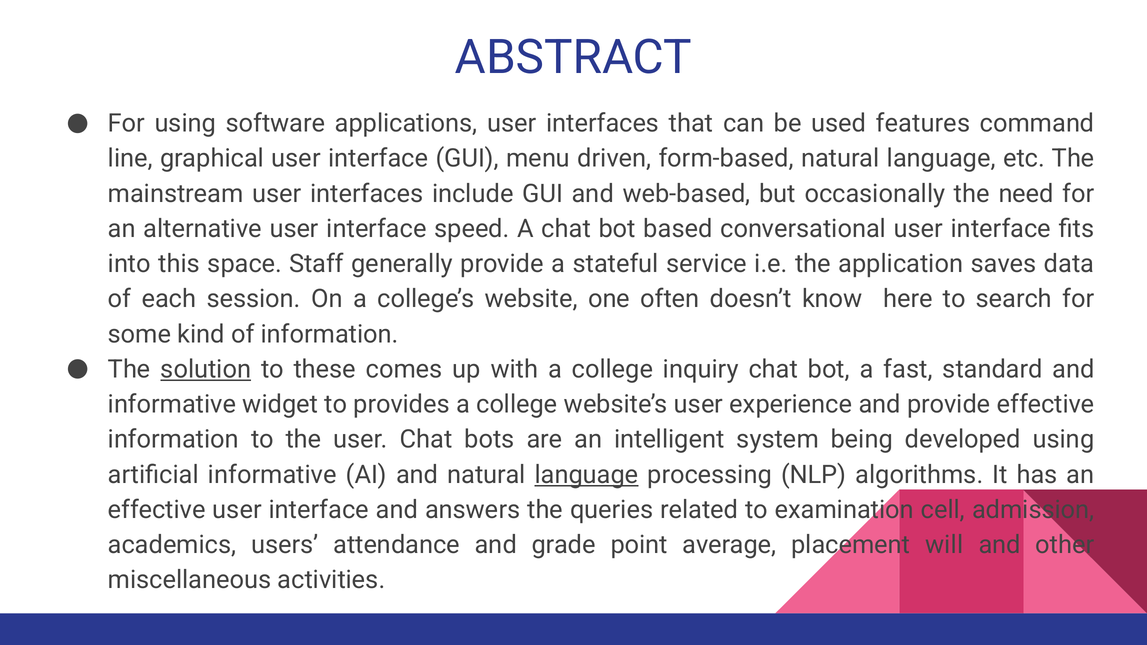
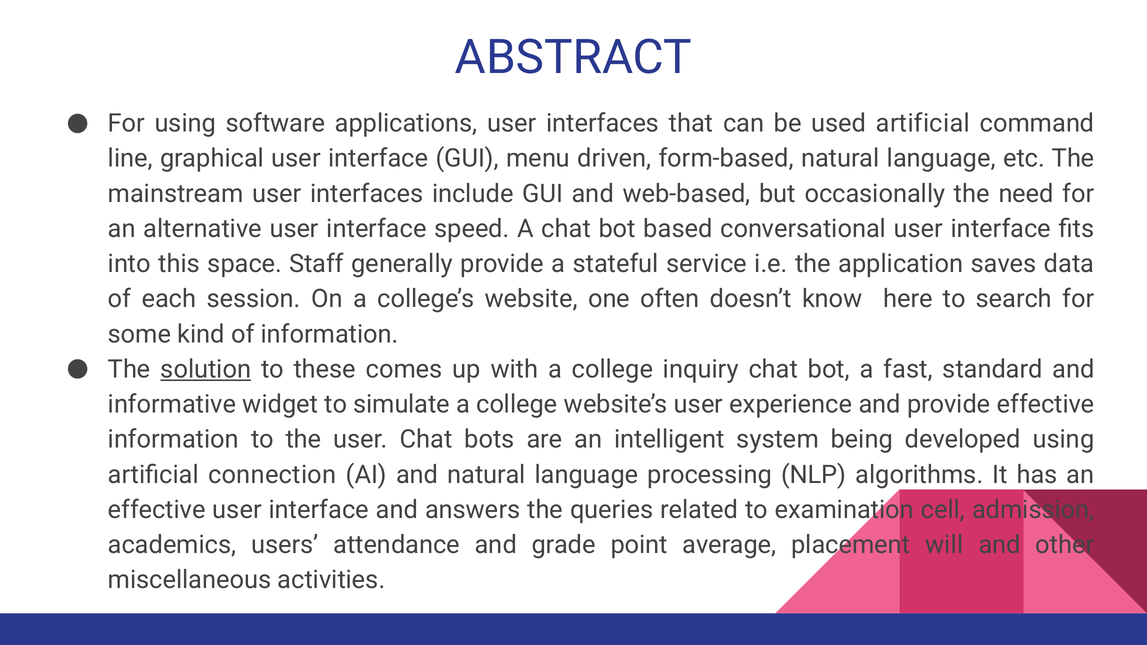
used features: features -> artificial
provides: provides -> simulate
artificial informative: informative -> connection
language at (586, 475) underline: present -> none
